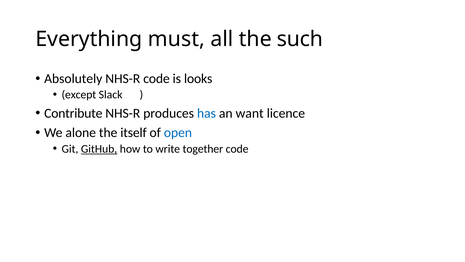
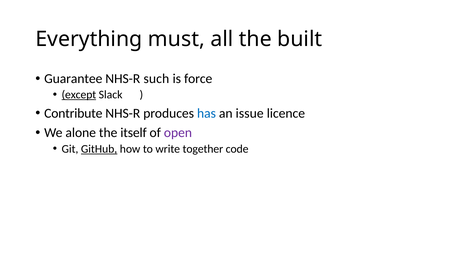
such: such -> built
Absolutely: Absolutely -> Guarantee
NHS-R code: code -> such
looks: looks -> force
except underline: none -> present
want: want -> issue
open colour: blue -> purple
